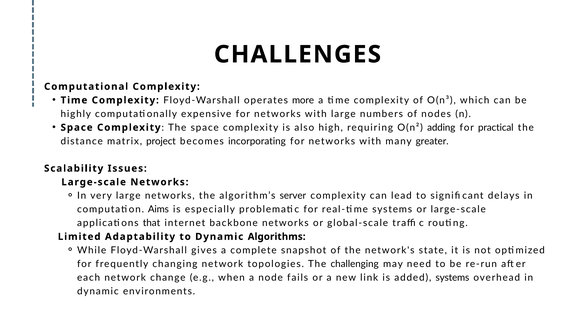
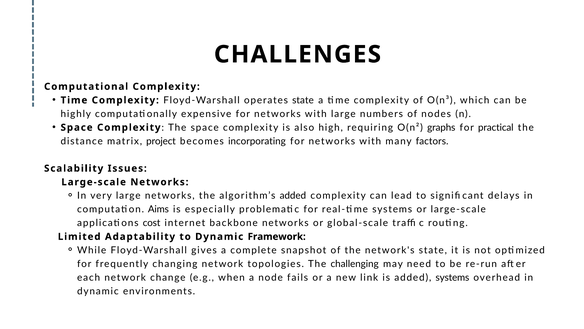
operates more: more -> state
adding: adding -> graphs
greater: greater -> factors
algorithm’s server: server -> added
that: that -> cost
Algorithms: Algorithms -> Framework
